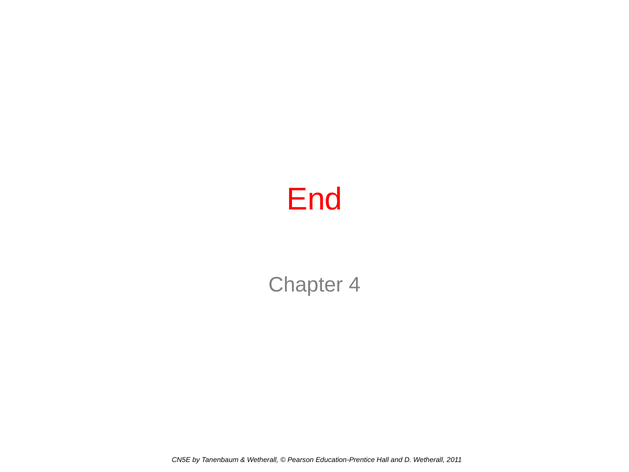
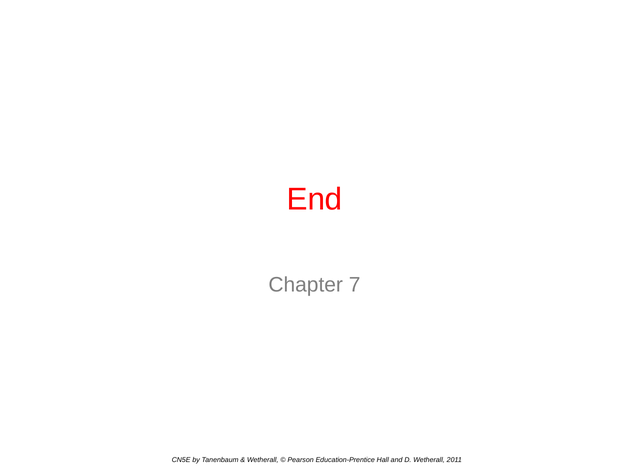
4: 4 -> 7
